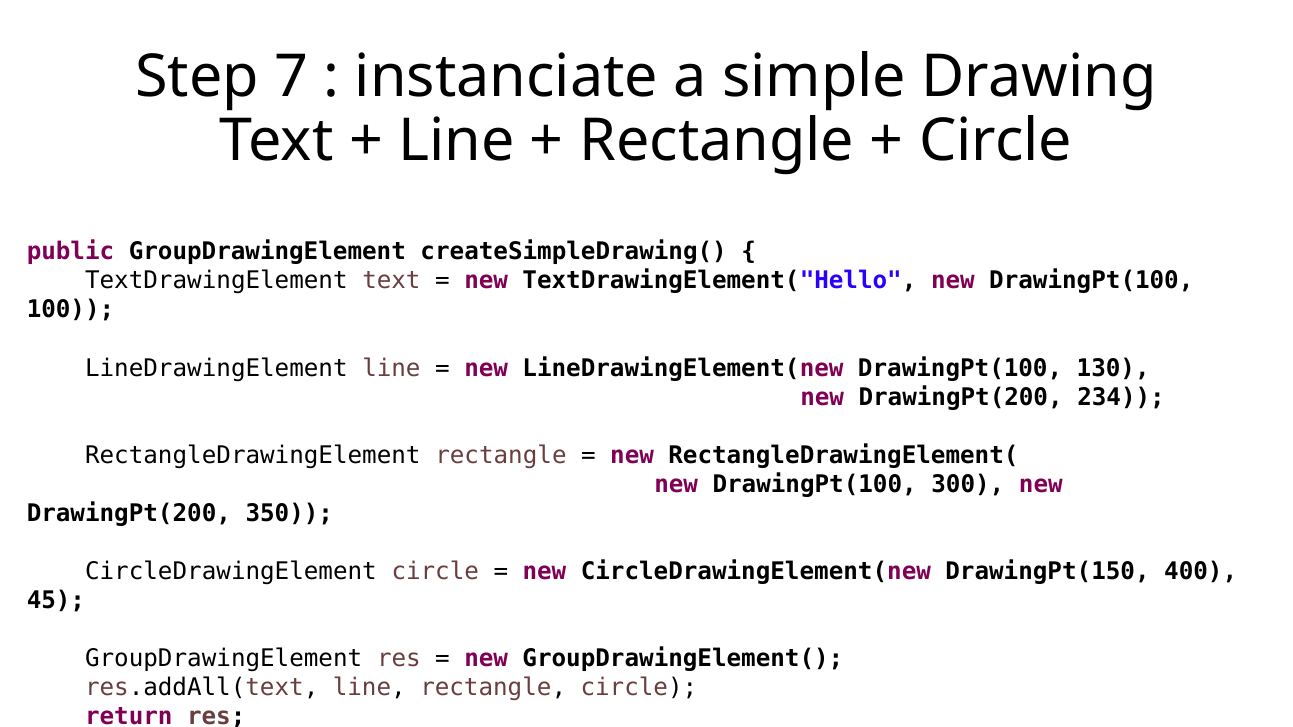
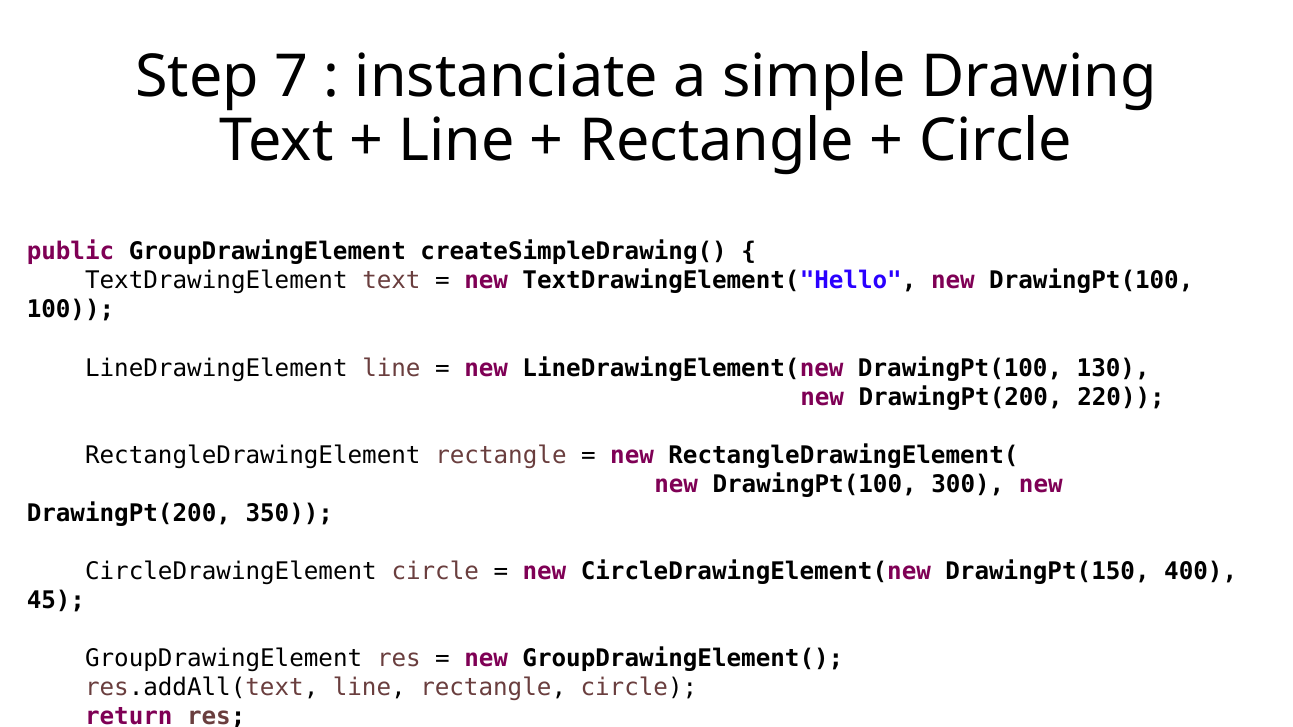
234: 234 -> 220
